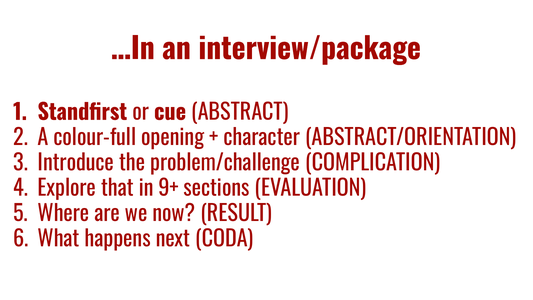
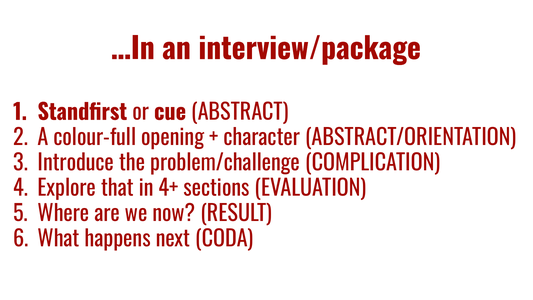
9+: 9+ -> 4+
